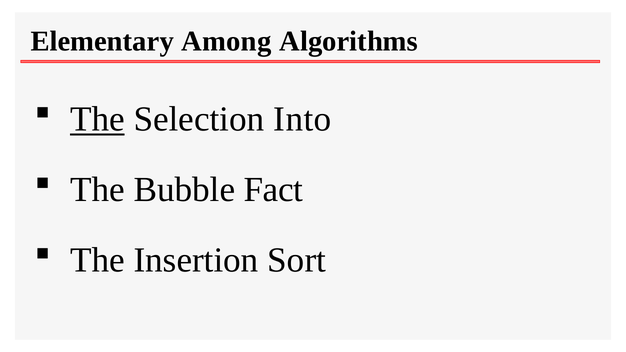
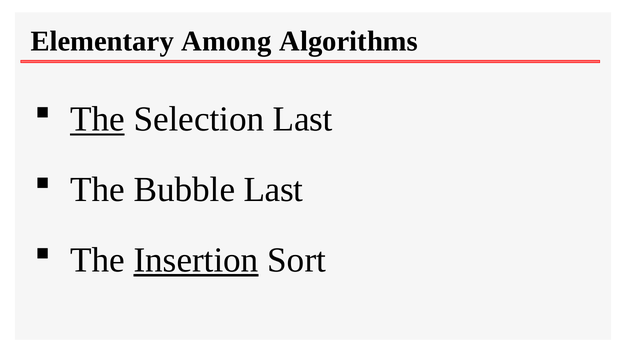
Selection Into: Into -> Last
Bubble Fact: Fact -> Last
Insertion underline: none -> present
